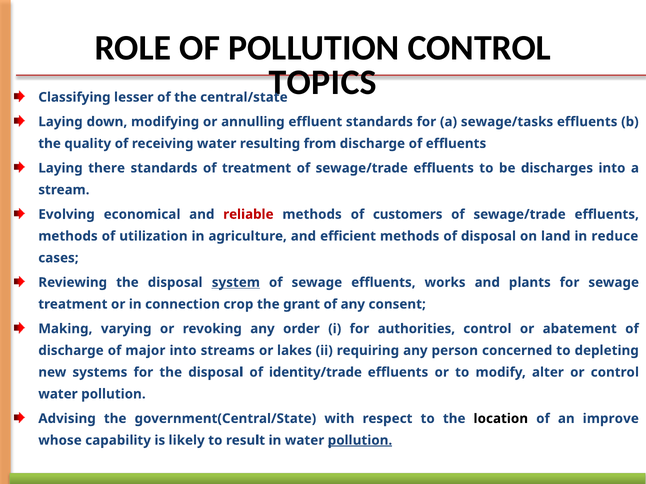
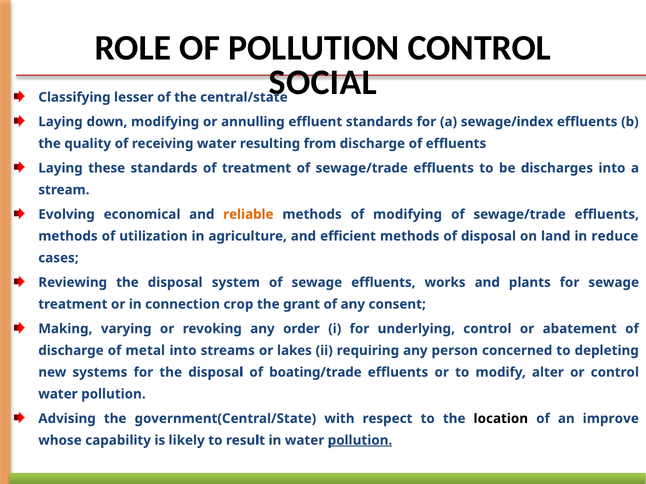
TOPICS: TOPICS -> SOCIAL
sewage/tasks: sewage/tasks -> sewage/index
there: there -> these
reliable colour: red -> orange
of customers: customers -> modifying
system underline: present -> none
authorities: authorities -> underlying
major: major -> metal
identity/trade: identity/trade -> boating/trade
